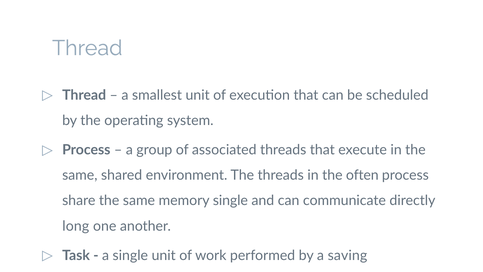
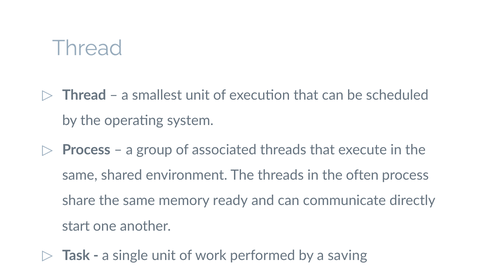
memory single: single -> ready
long: long -> start
